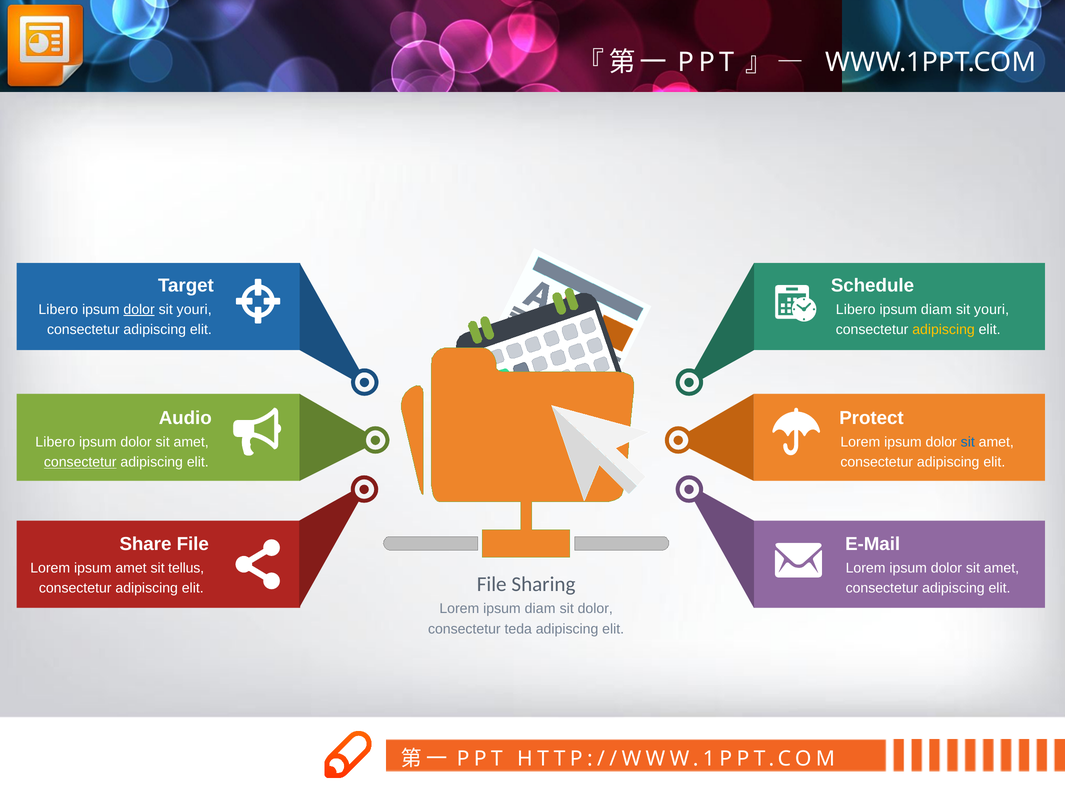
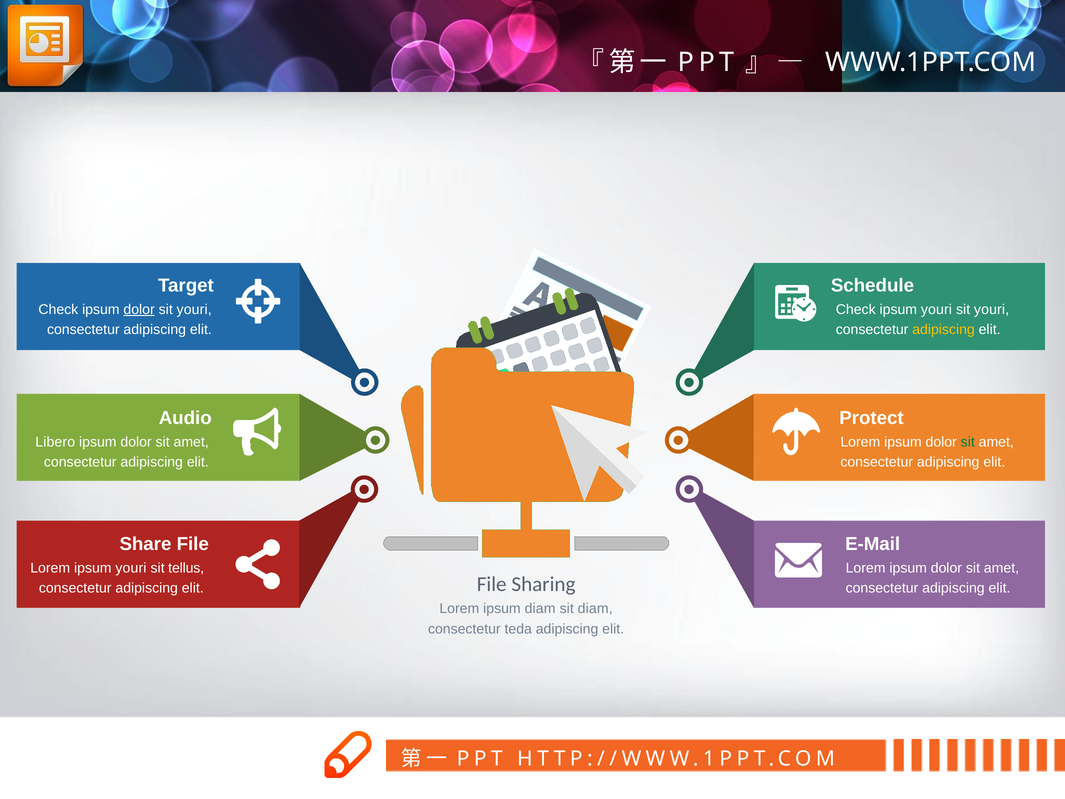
Libero at (58, 309): Libero -> Check
Libero at (856, 309): Libero -> Check
diam at (936, 309): diam -> youri
sit at (968, 442) colour: blue -> green
consectetur at (80, 462) underline: present -> none
Lorem ipsum amet: amet -> youri
sit dolor: dolor -> diam
